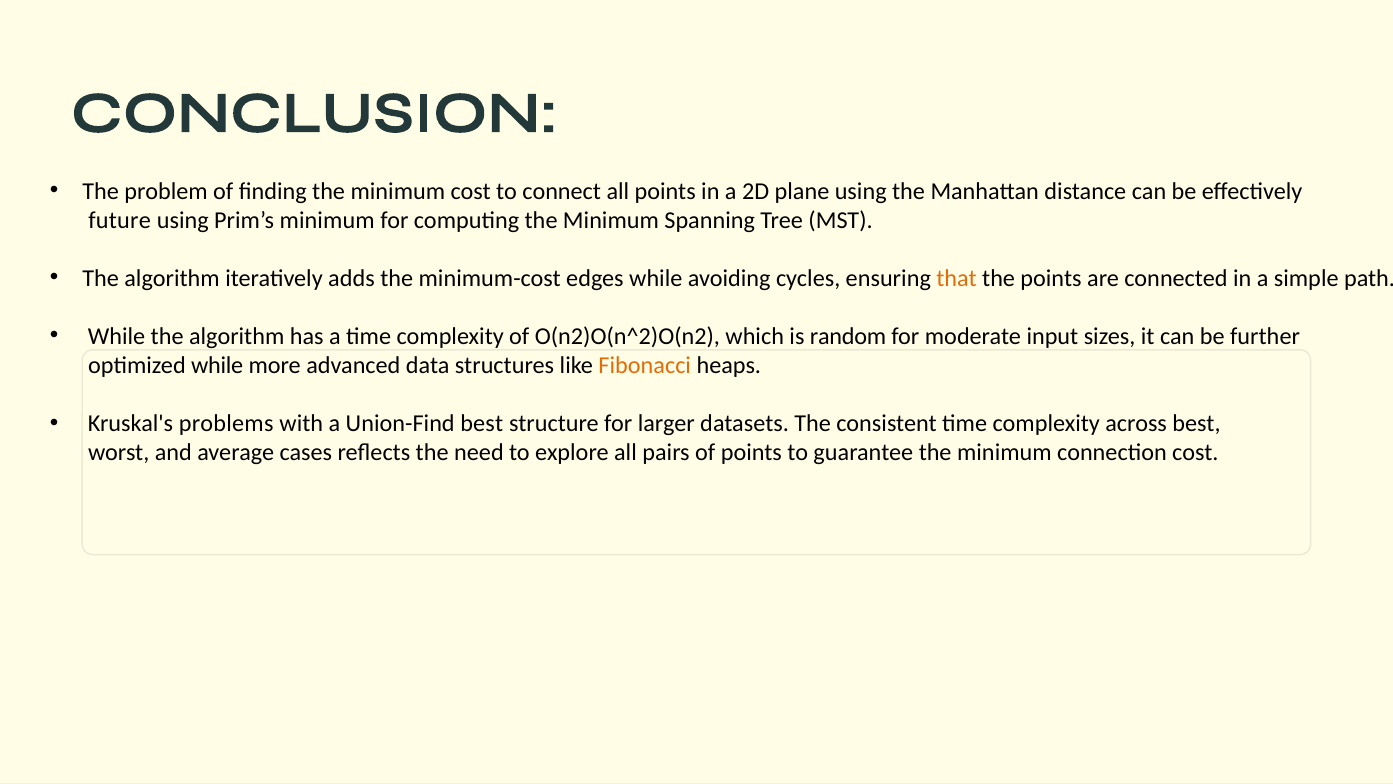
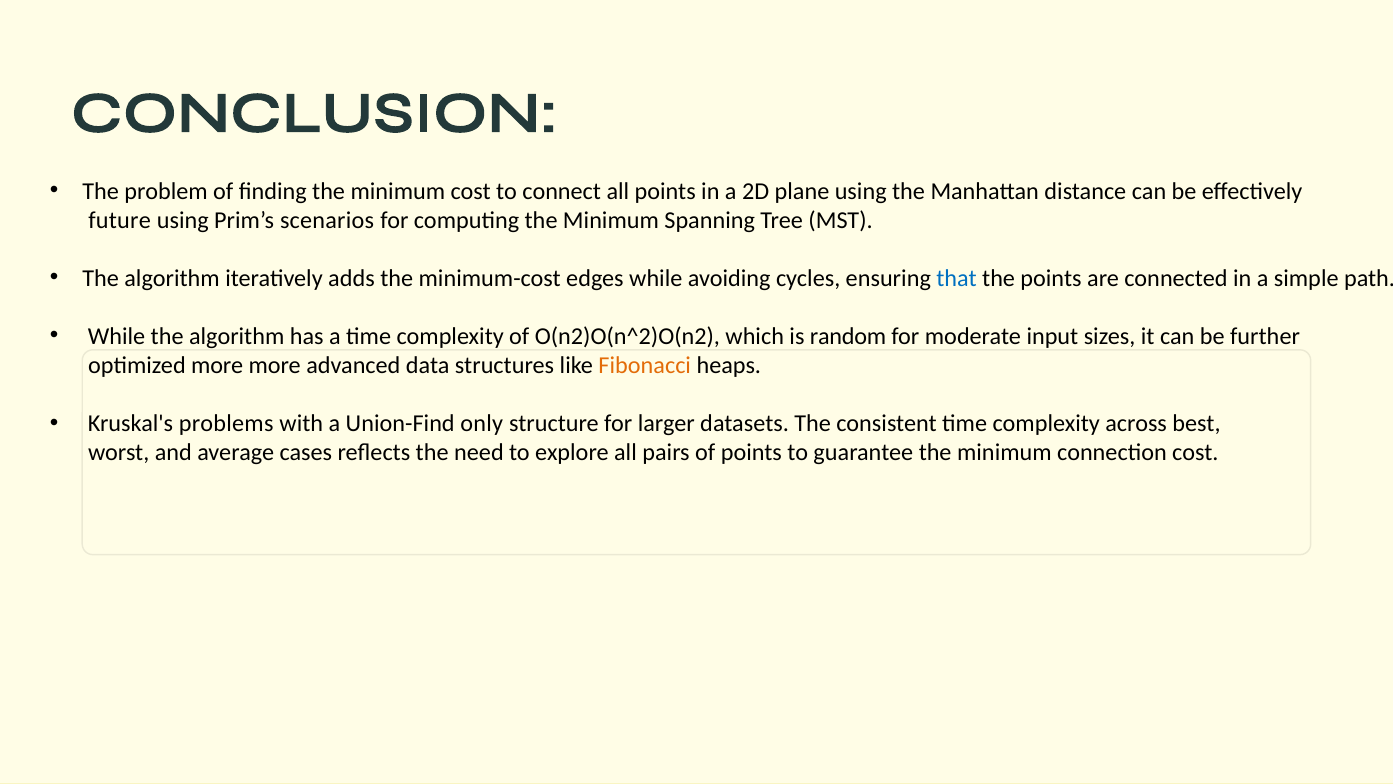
Prim’s minimum: minimum -> scenarios
that colour: orange -> blue
optimized while: while -> more
Union-Find best: best -> only
